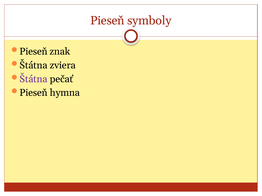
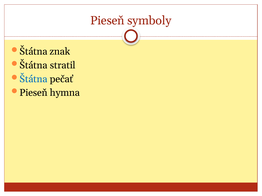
Pieseň at (34, 52): Pieseň -> Štátna
zviera: zviera -> stratil
Štátna at (34, 79) colour: purple -> blue
